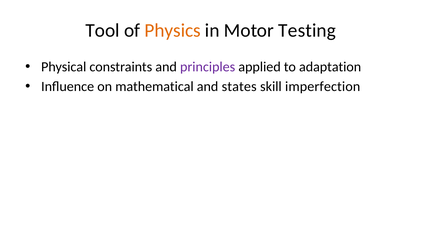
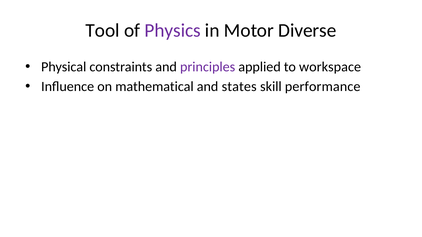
Physics colour: orange -> purple
Testing: Testing -> Diverse
adaptation: adaptation -> workspace
imperfection: imperfection -> performance
